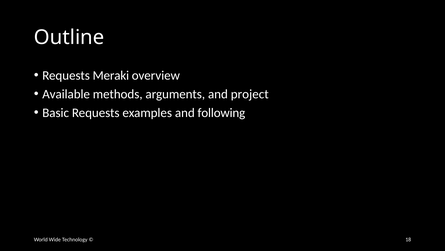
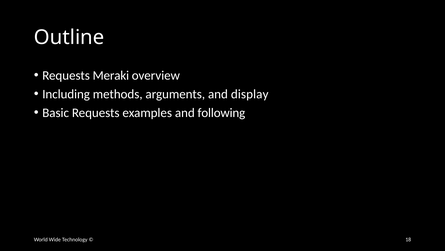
Available: Available -> Including
project: project -> display
